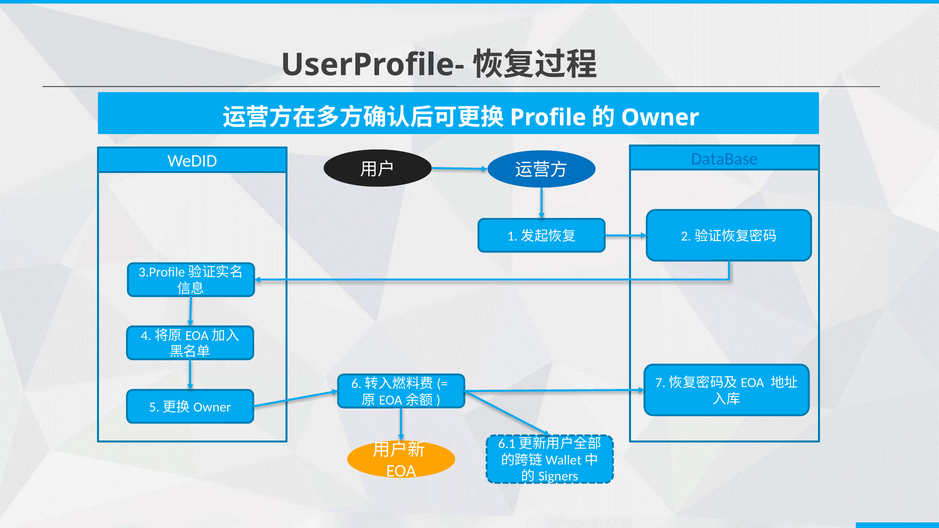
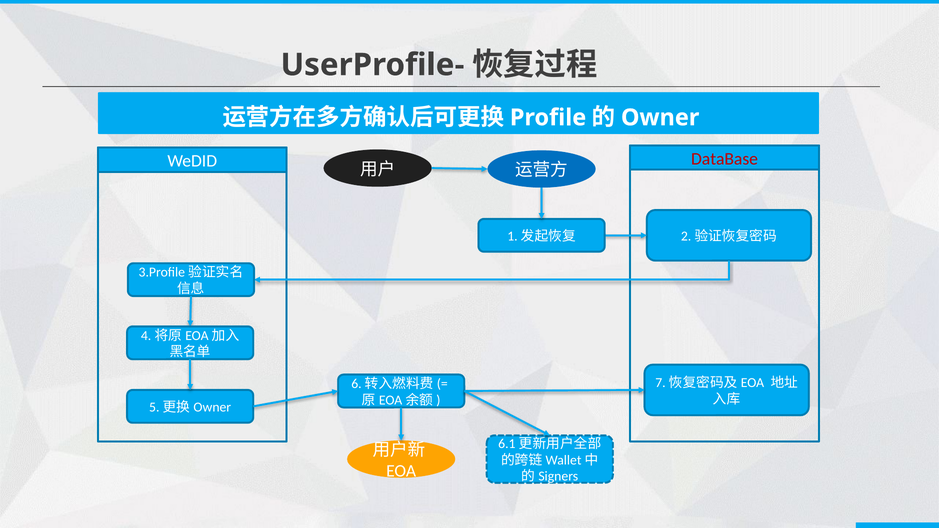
DataBase colour: blue -> red
